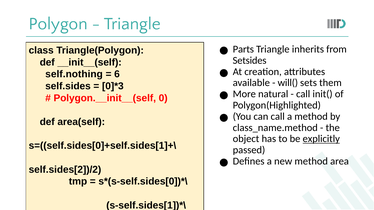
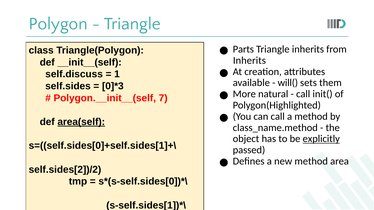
Setsides at (250, 61): Setsides -> Inherits
self.nothing: self.nothing -> self.discuss
6: 6 -> 1
0: 0 -> 7
area(self underline: none -> present
